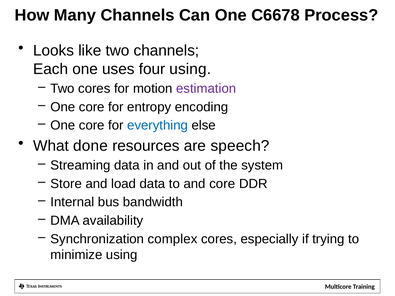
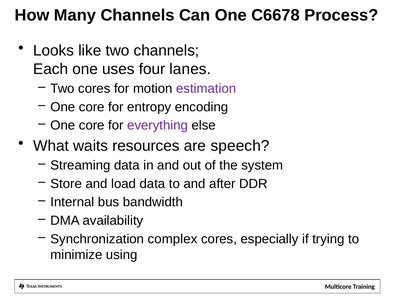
four using: using -> lanes
everything colour: blue -> purple
done: done -> waits
and core: core -> after
